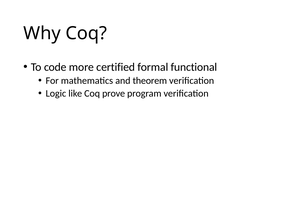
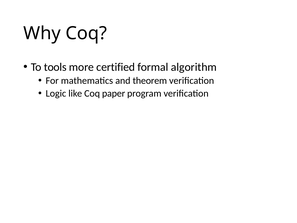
code: code -> tools
functional: functional -> algorithm
prove: prove -> paper
